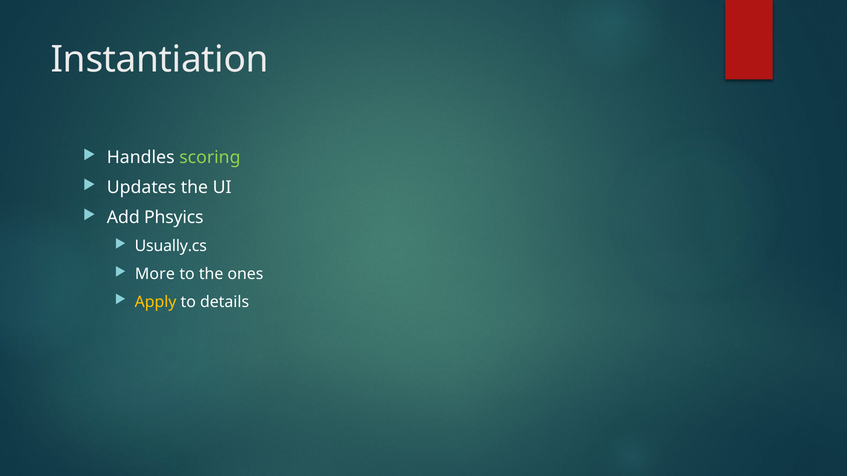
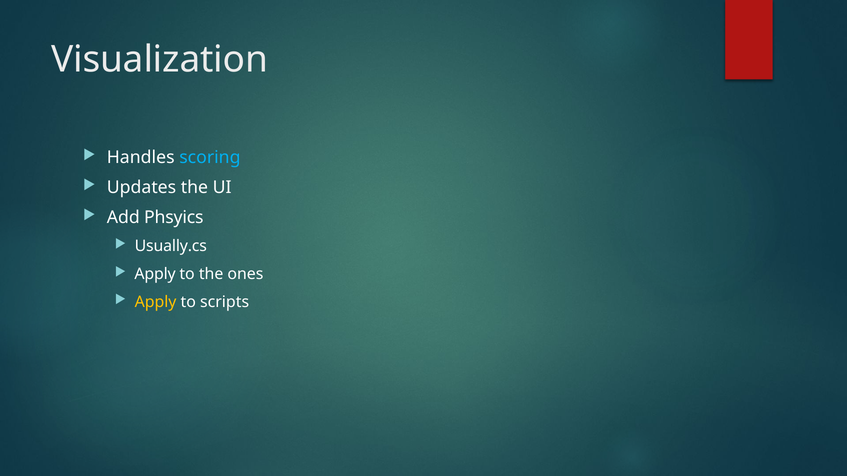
Instantiation: Instantiation -> Visualization
scoring colour: light green -> light blue
More at (155, 274): More -> Apply
details: details -> scripts
